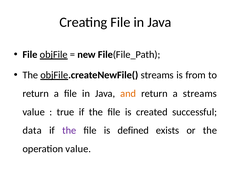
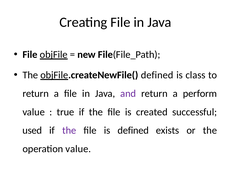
objFile.createNewFile( streams: streams -> defined
from: from -> class
and colour: orange -> purple
a streams: streams -> perform
data: data -> used
